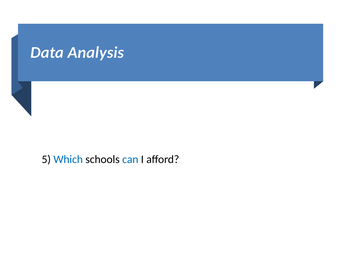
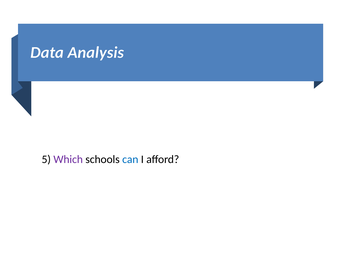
Which colour: blue -> purple
